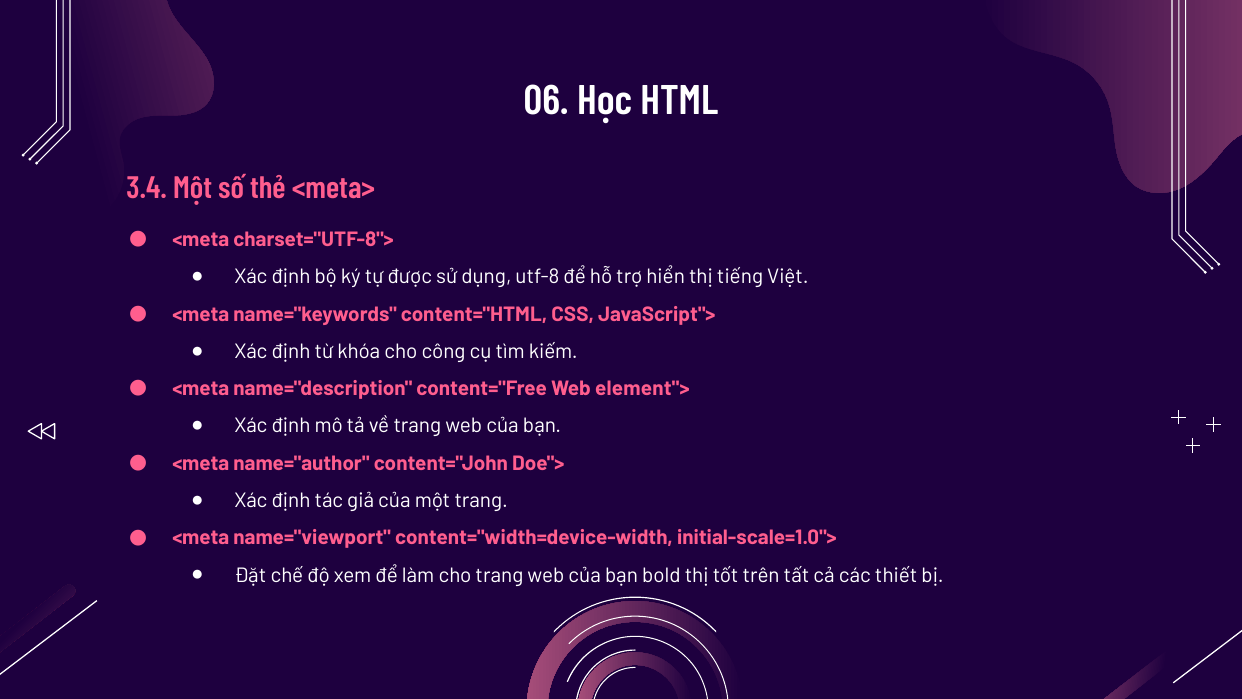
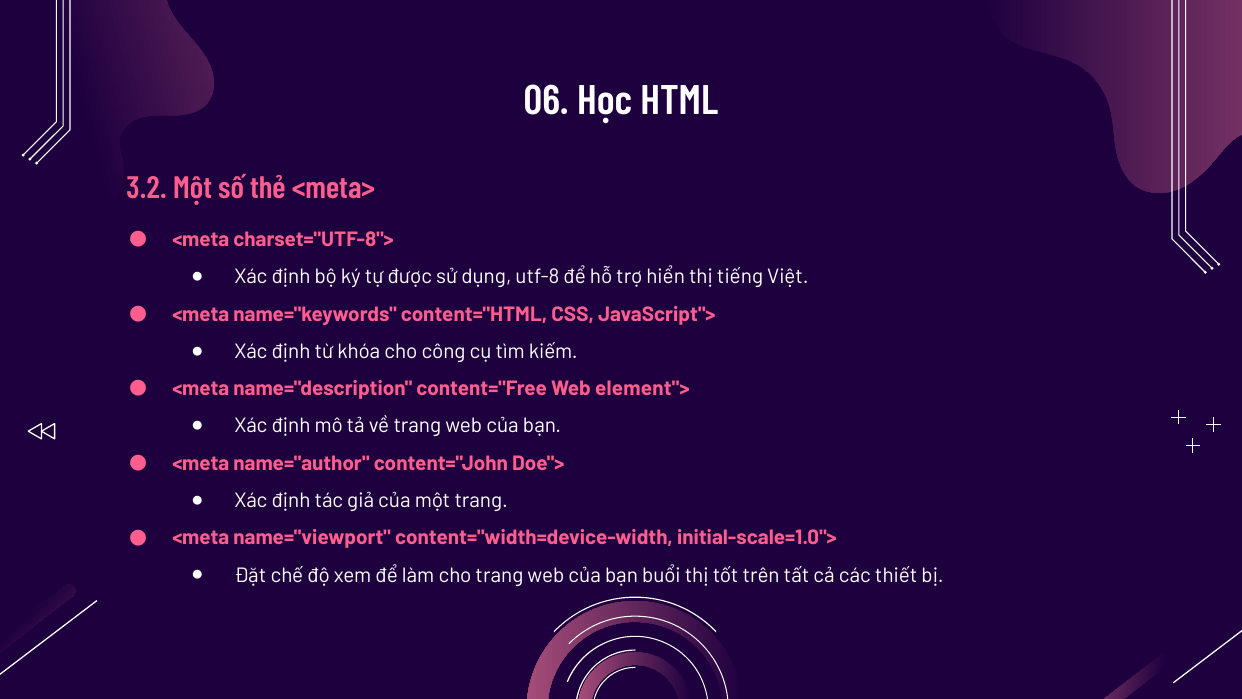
3.4: 3.4 -> 3.2
bold: bold -> buổi
